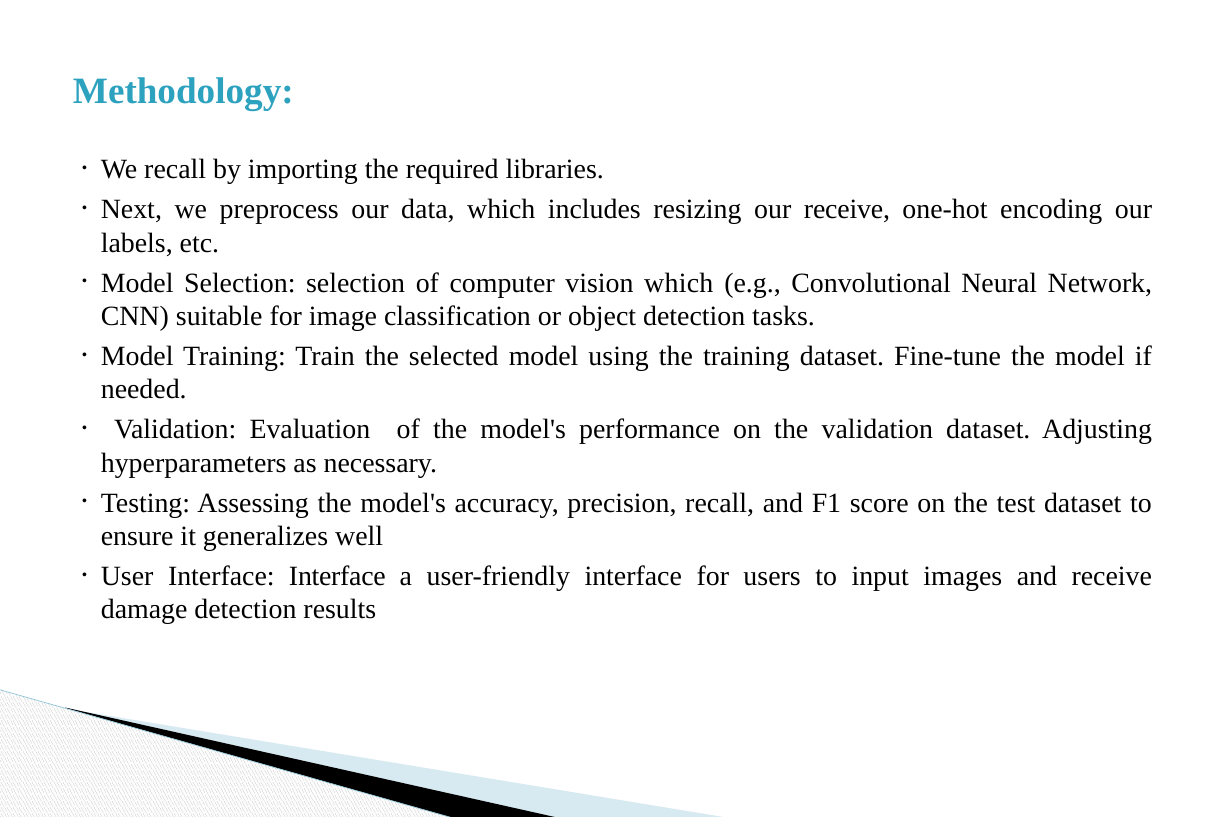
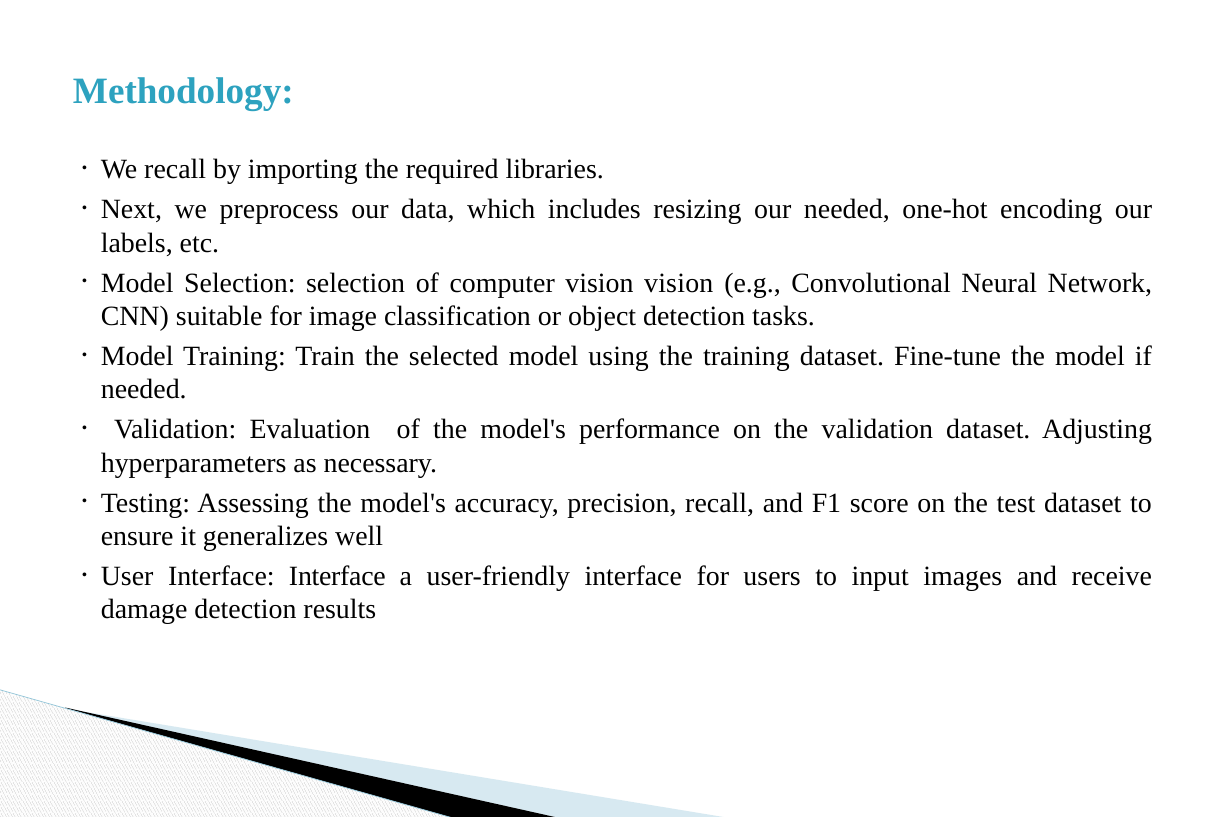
our receive: receive -> needed
vision which: which -> vision
